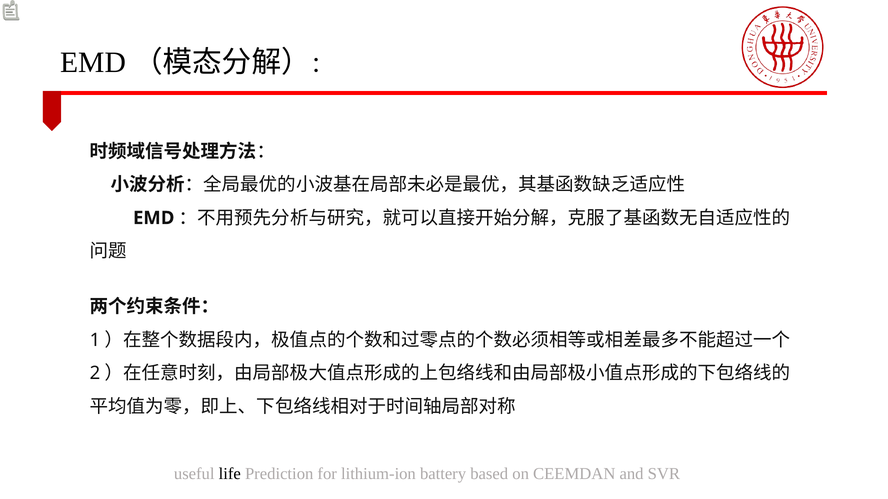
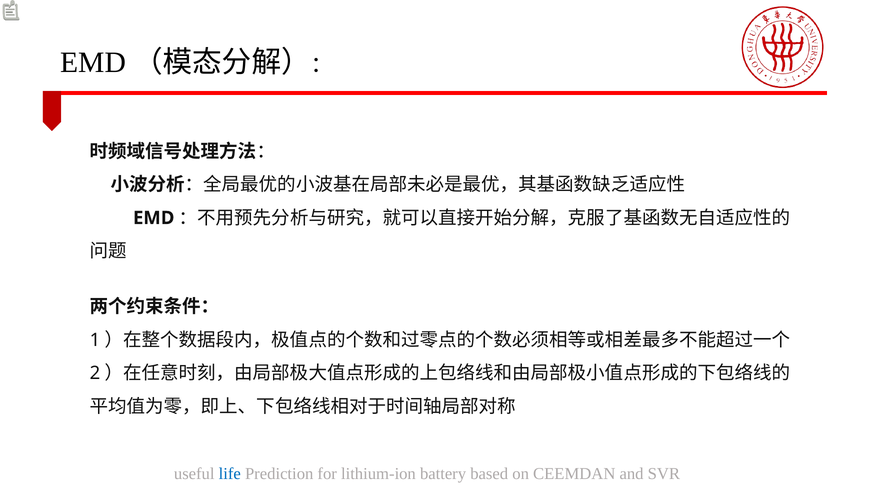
life colour: black -> blue
